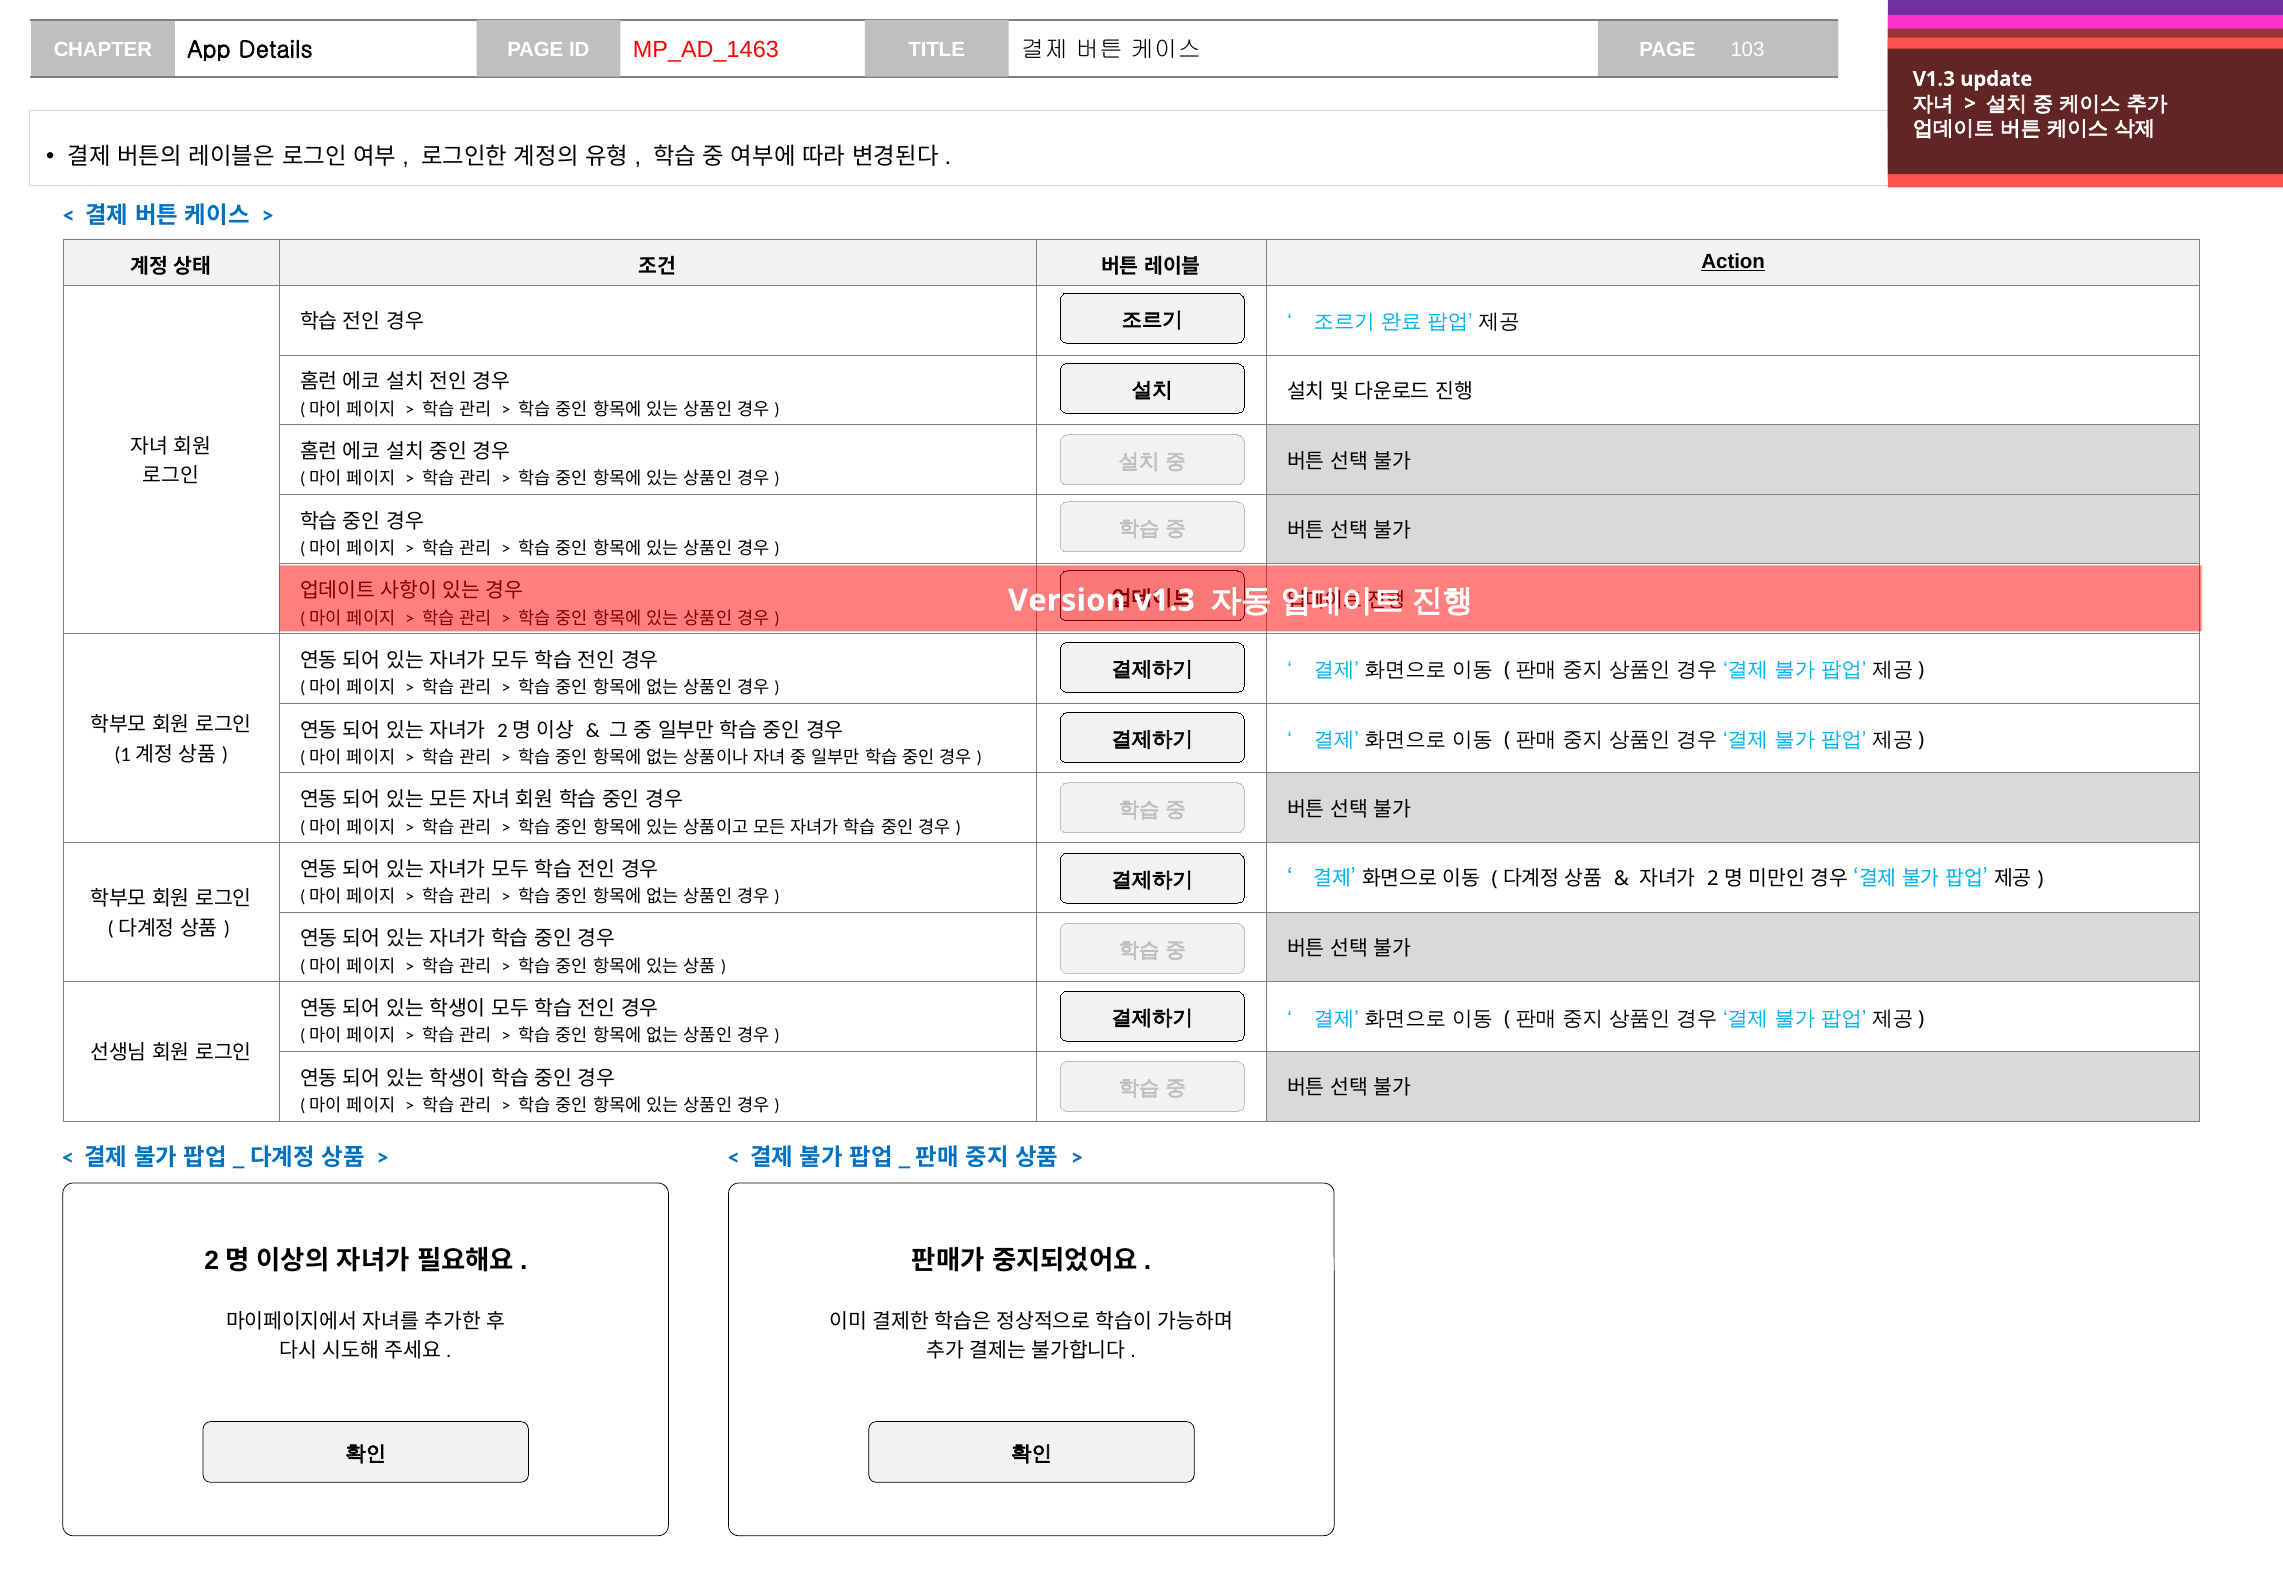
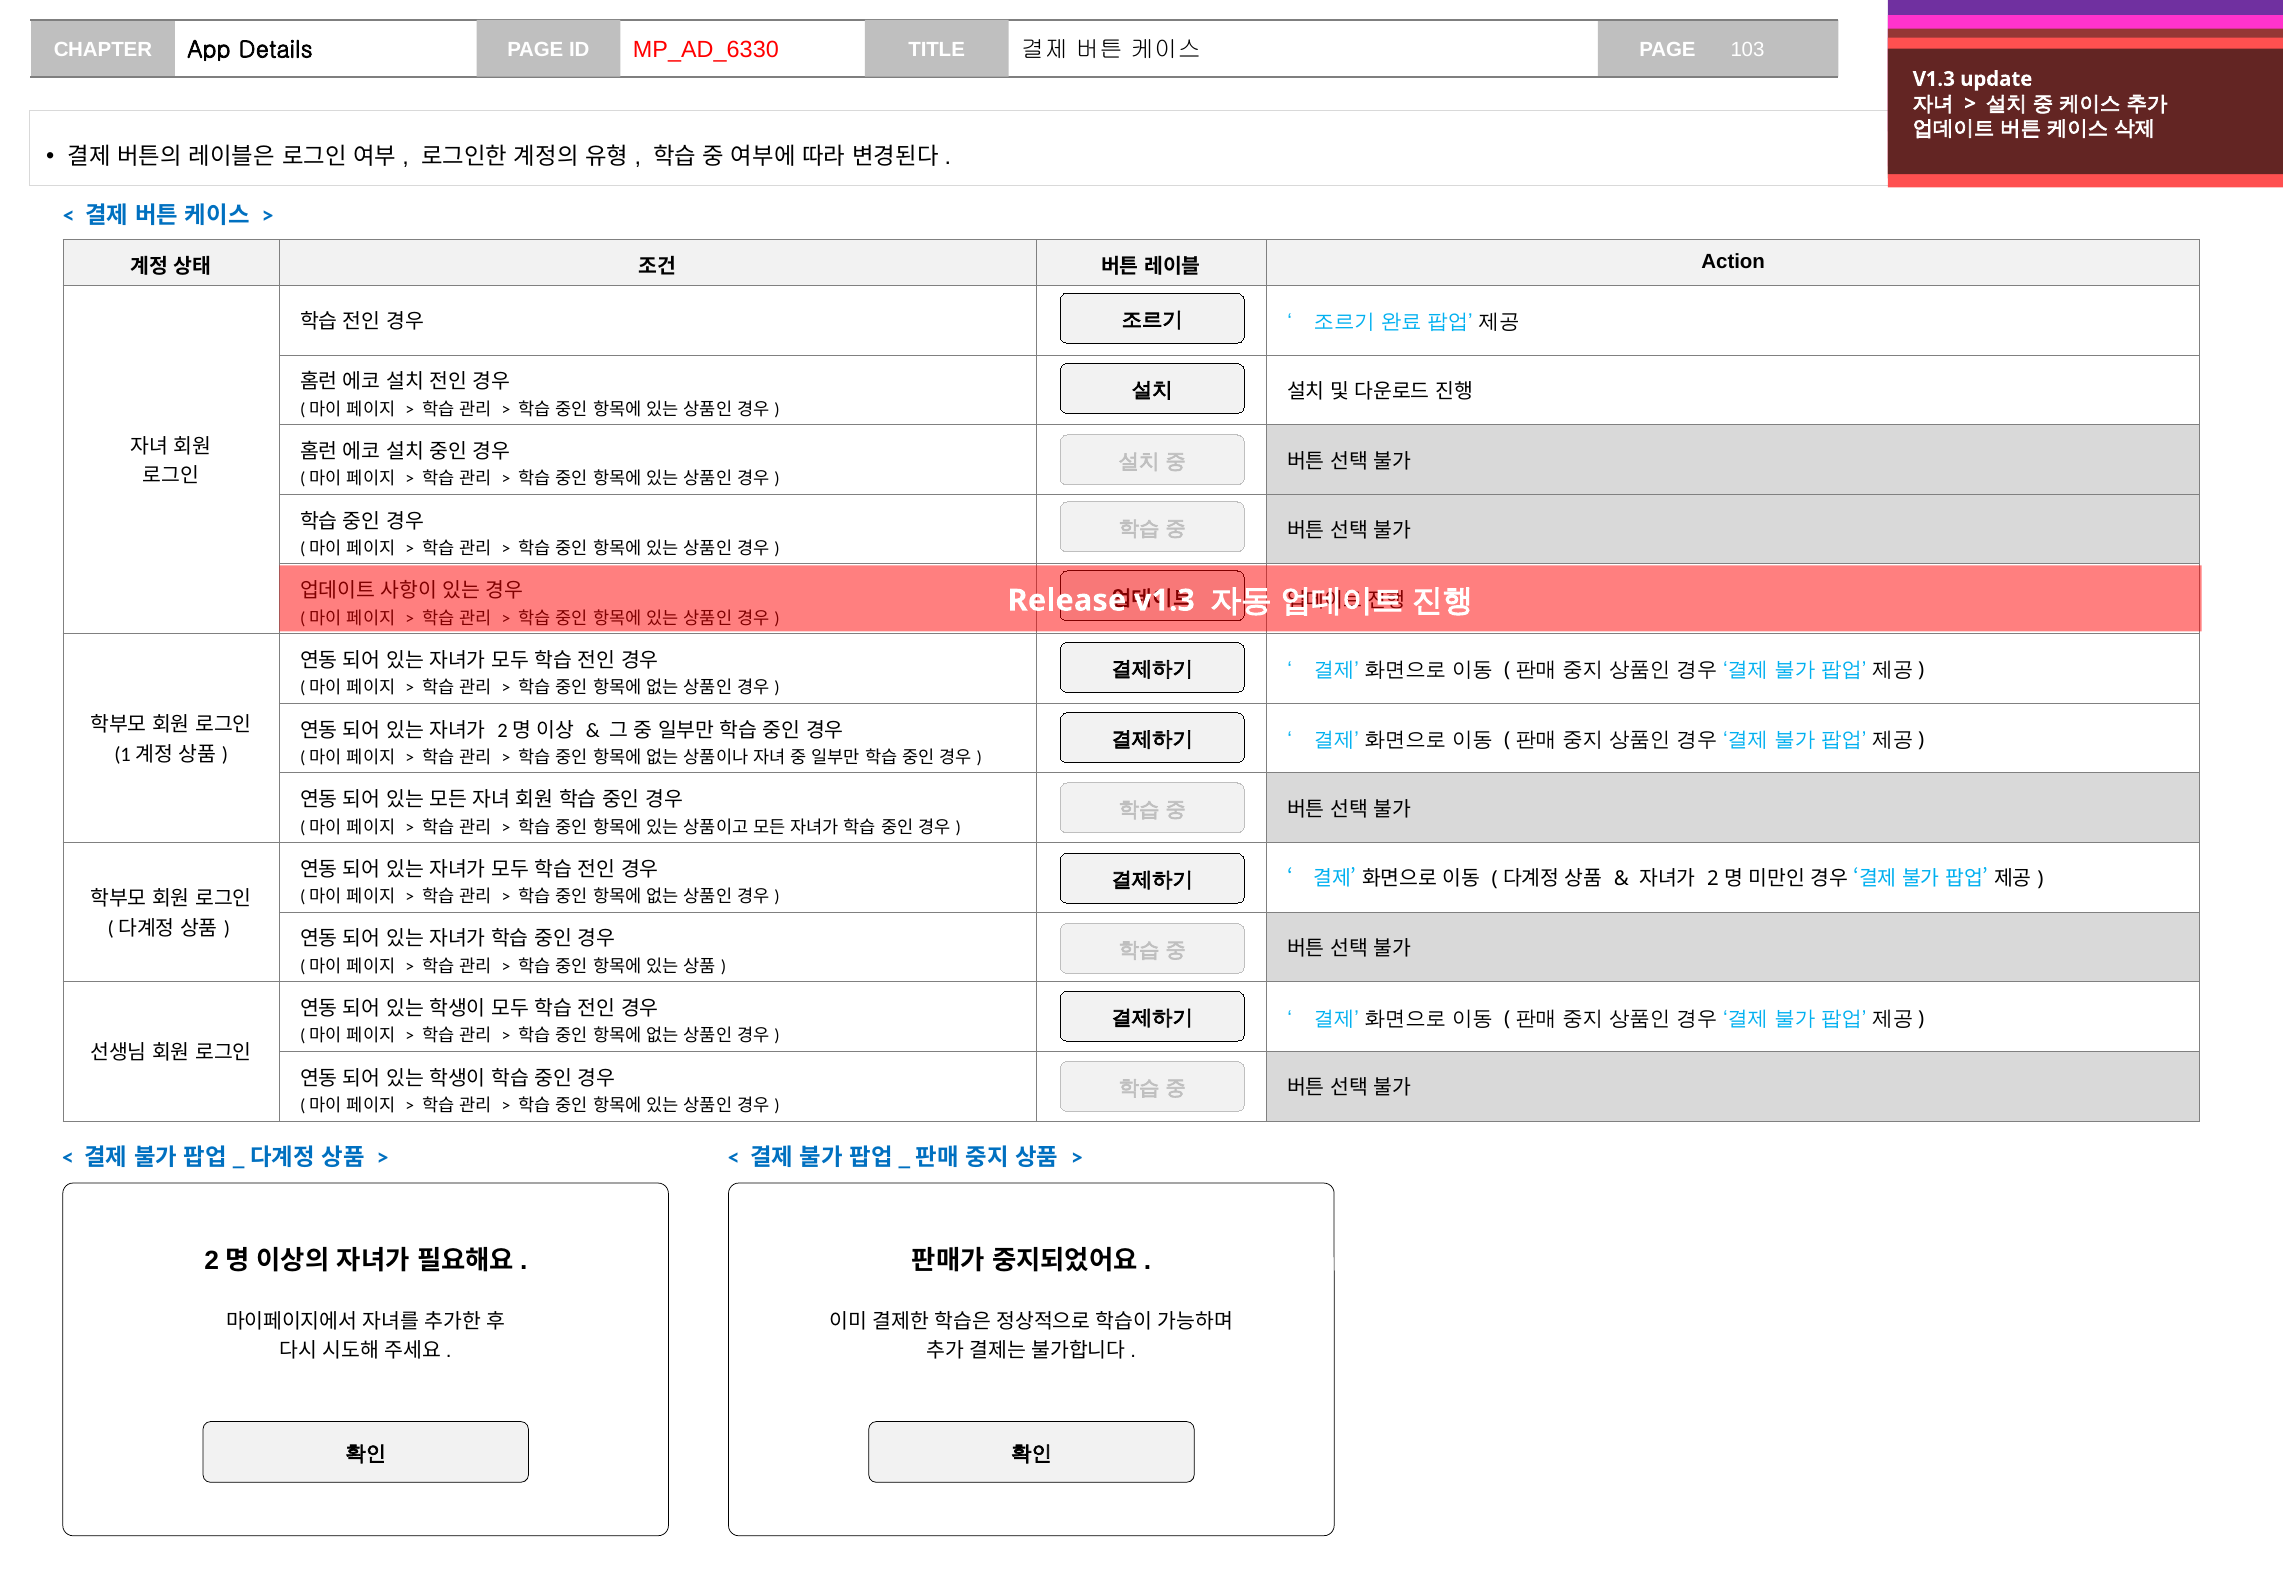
MP_AD_1463: MP_AD_1463 -> MP_AD_6330
Action at (1733, 262) underline: present -> none
Version: Version -> Release
